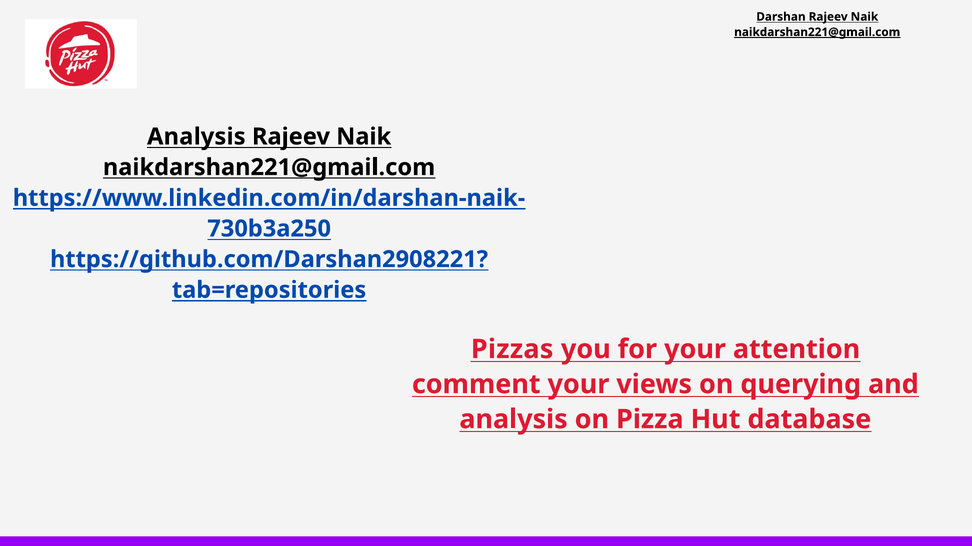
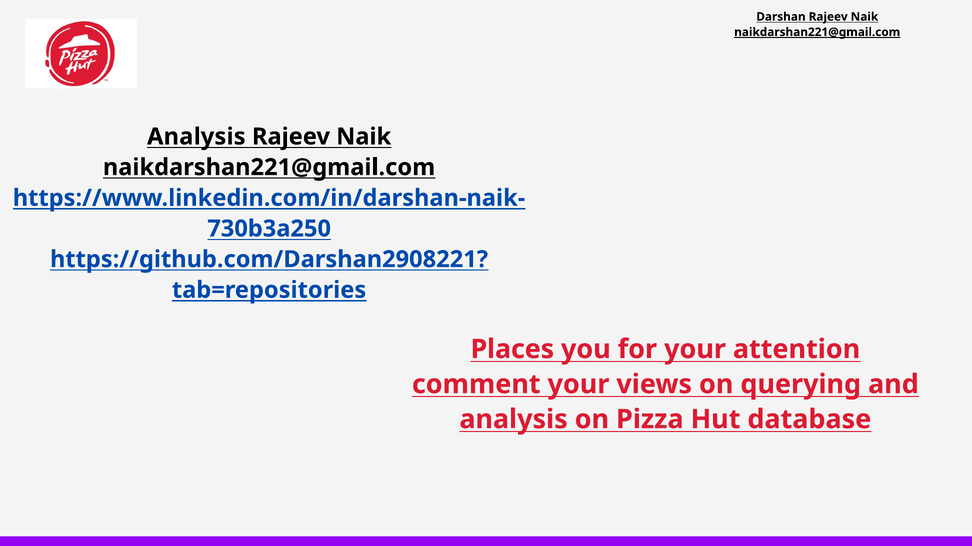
Pizzas: Pizzas -> Places
